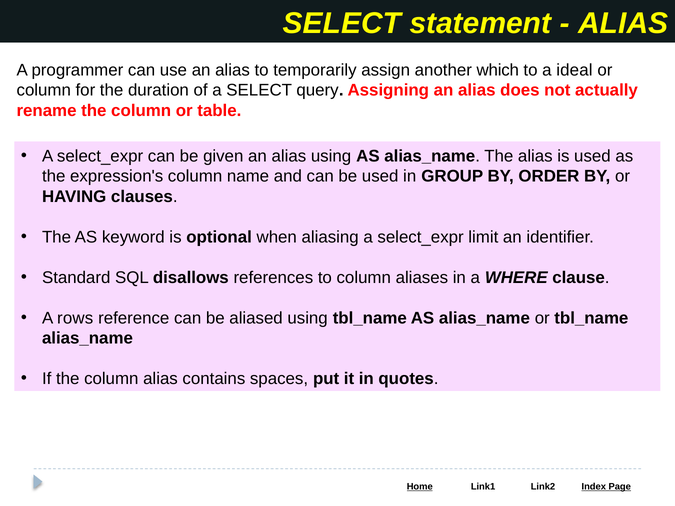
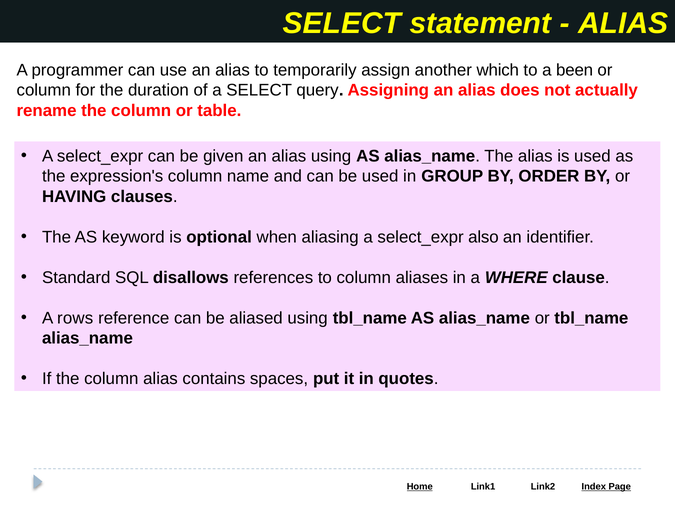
ideal: ideal -> been
limit: limit -> also
